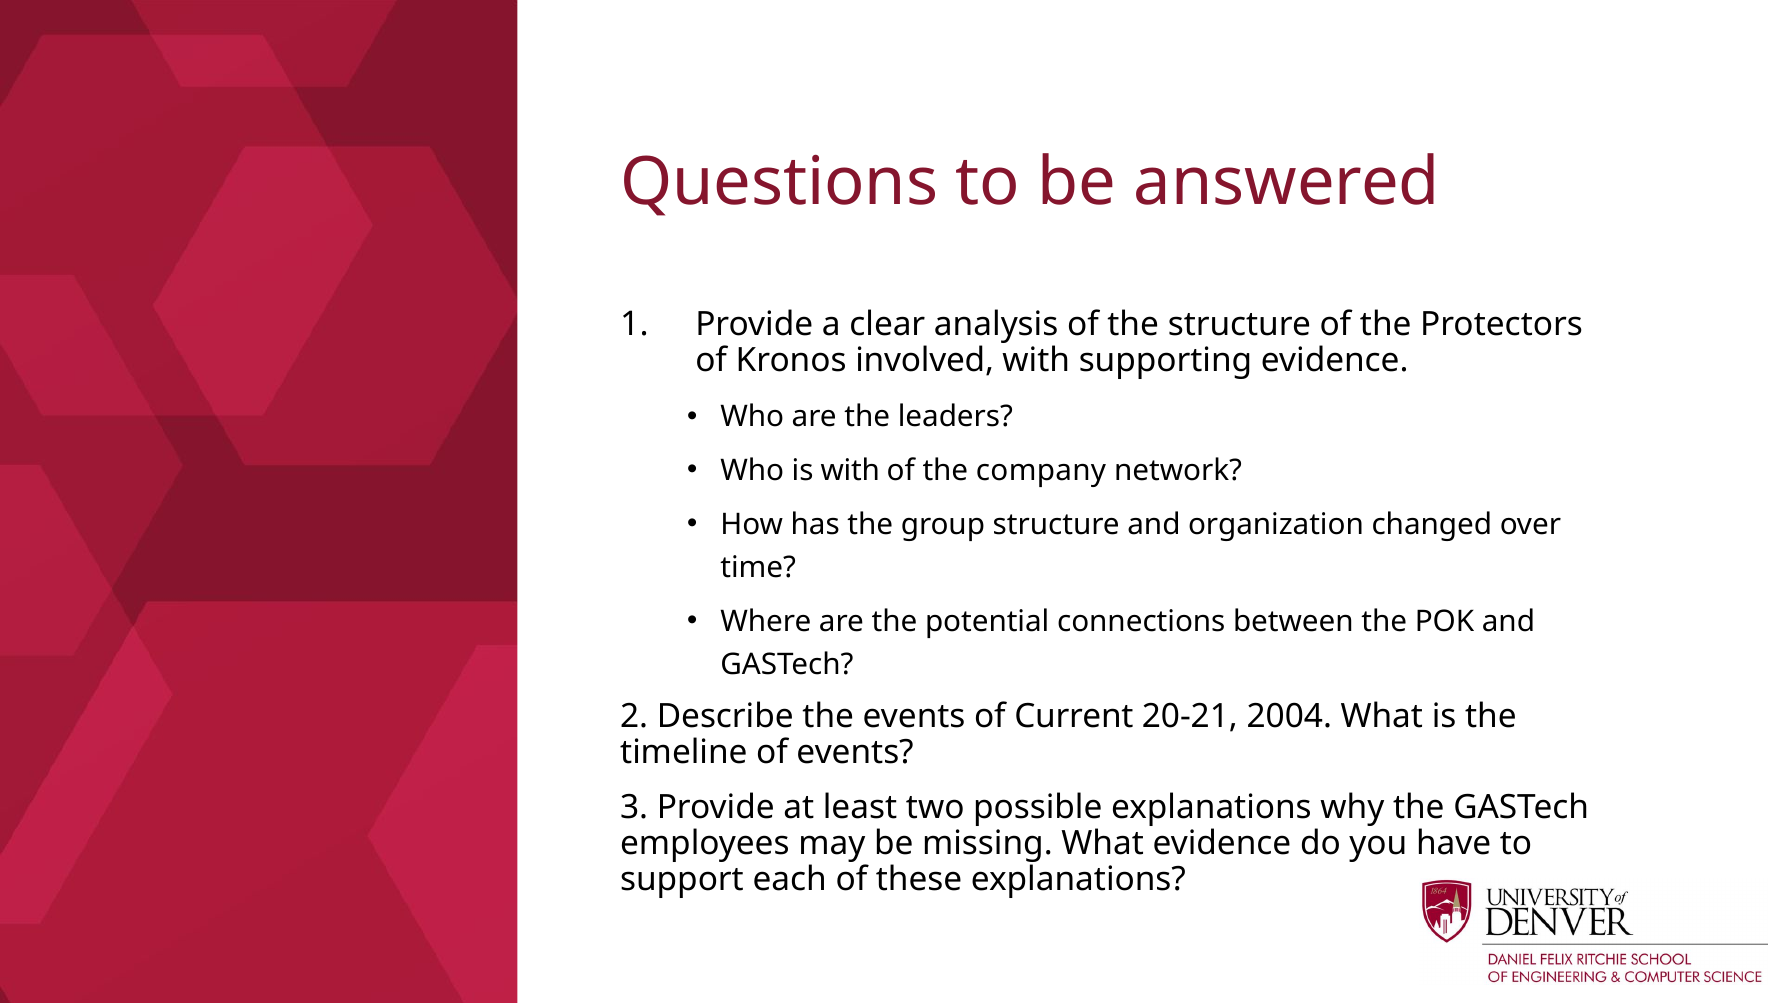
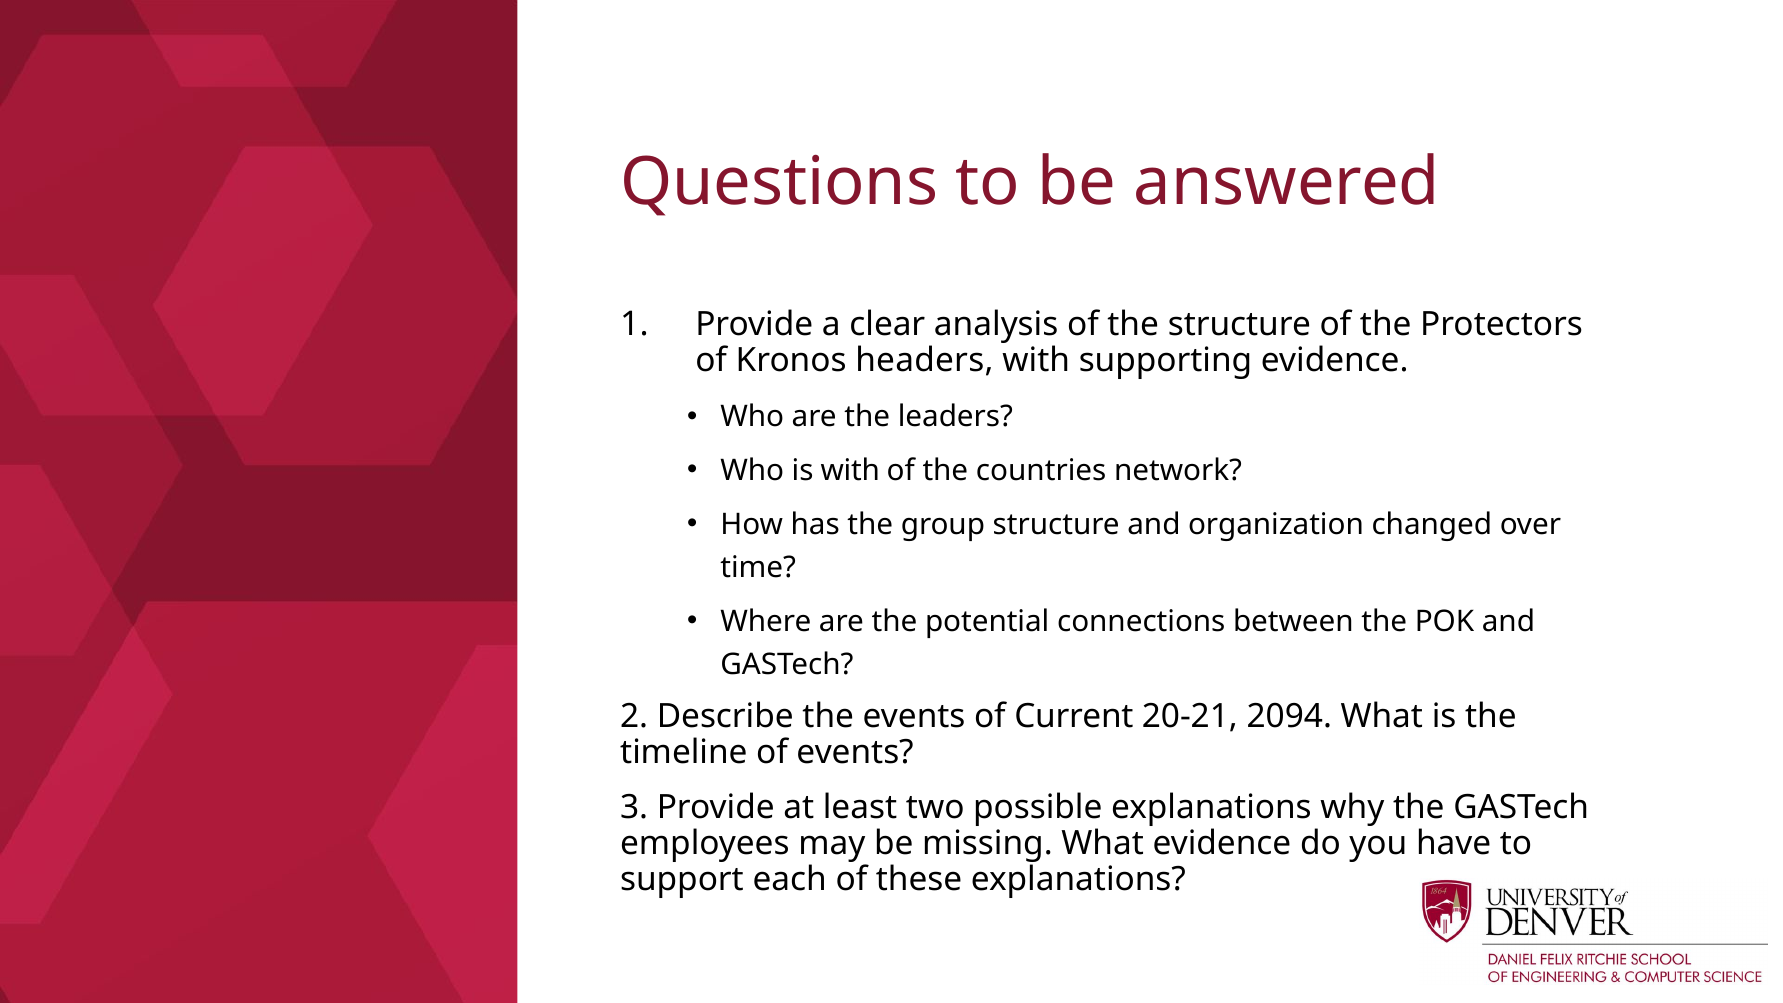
involved: involved -> headers
company: company -> countries
2004: 2004 -> 2094
